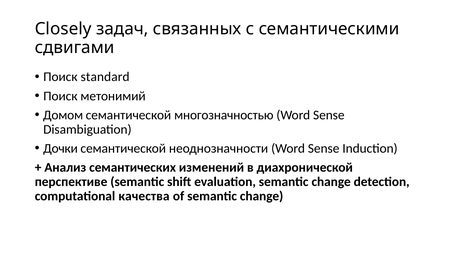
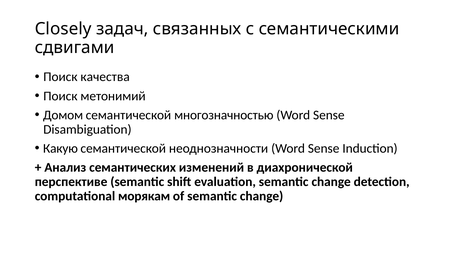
standard: standard -> качества
Дочки: Дочки -> Какую
качества: качества -> морякам
